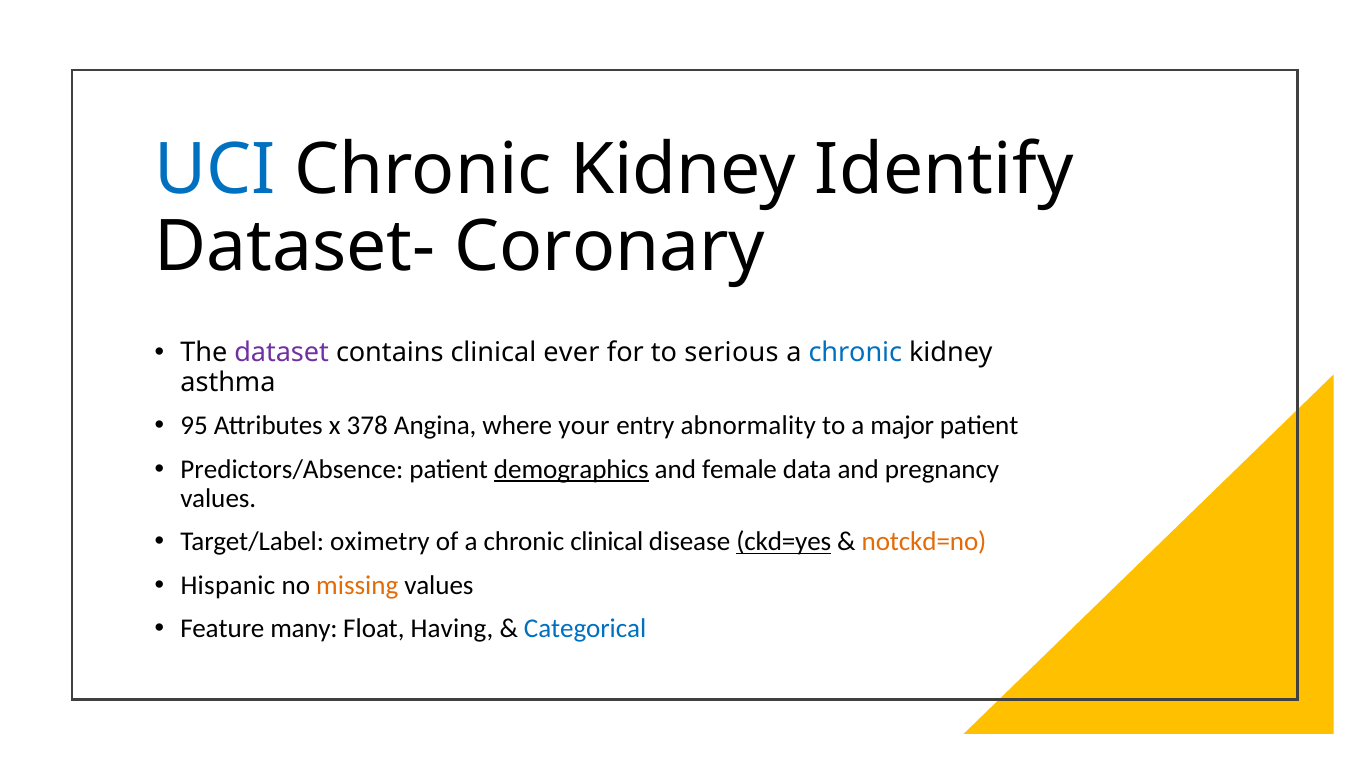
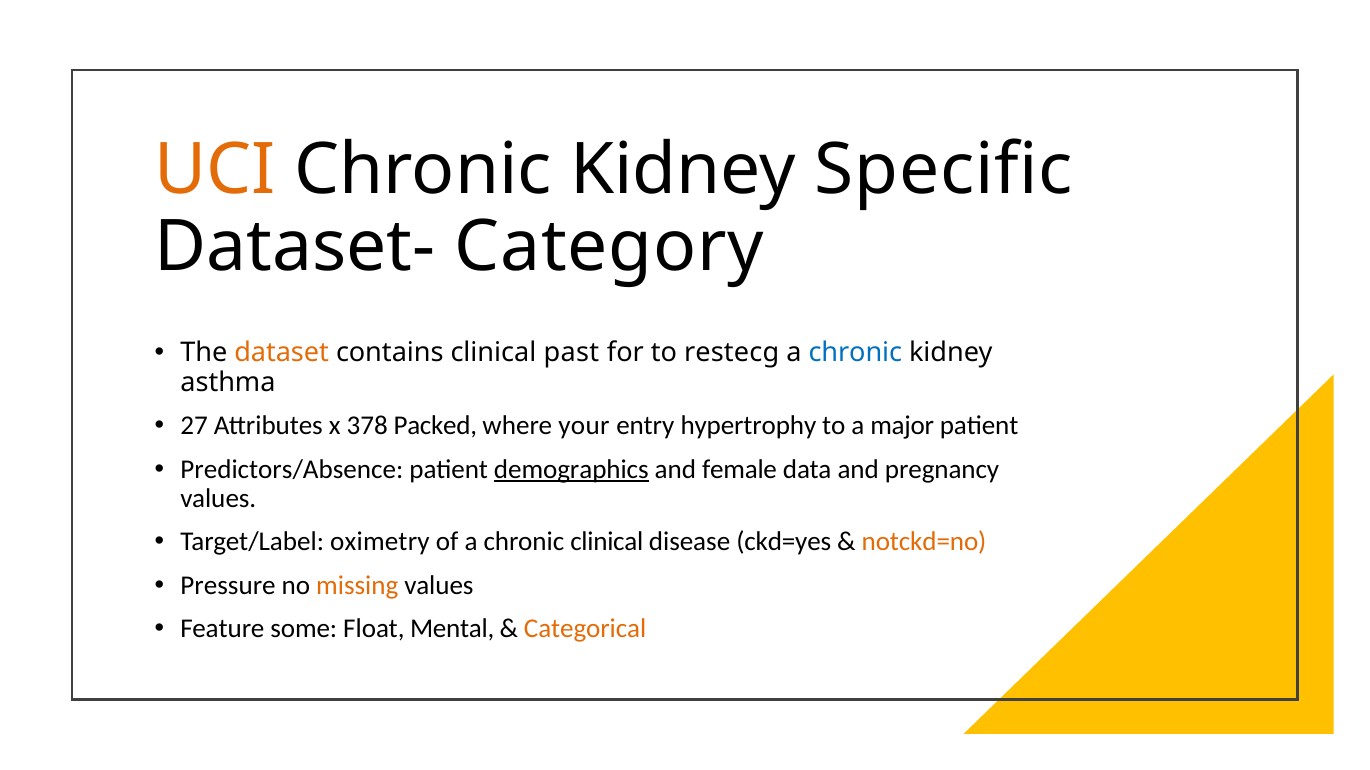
UCI colour: blue -> orange
Identify: Identify -> Specific
Coronary: Coronary -> Category
dataset colour: purple -> orange
ever: ever -> past
serious: serious -> restecg
95: 95 -> 27
Angina: Angina -> Packed
abnormality: abnormality -> hypertrophy
ckd=yes underline: present -> none
Hispanic: Hispanic -> Pressure
many: many -> some
Having: Having -> Mental
Categorical colour: blue -> orange
